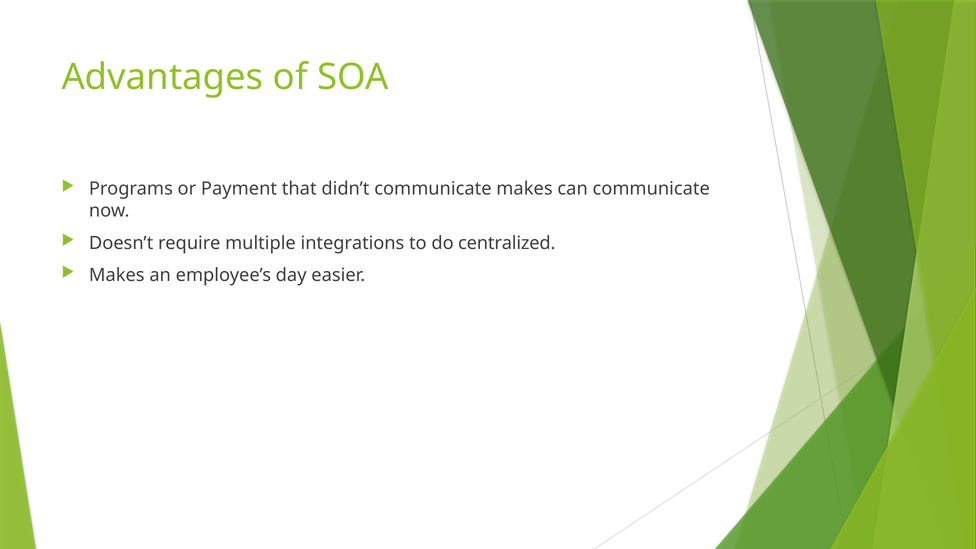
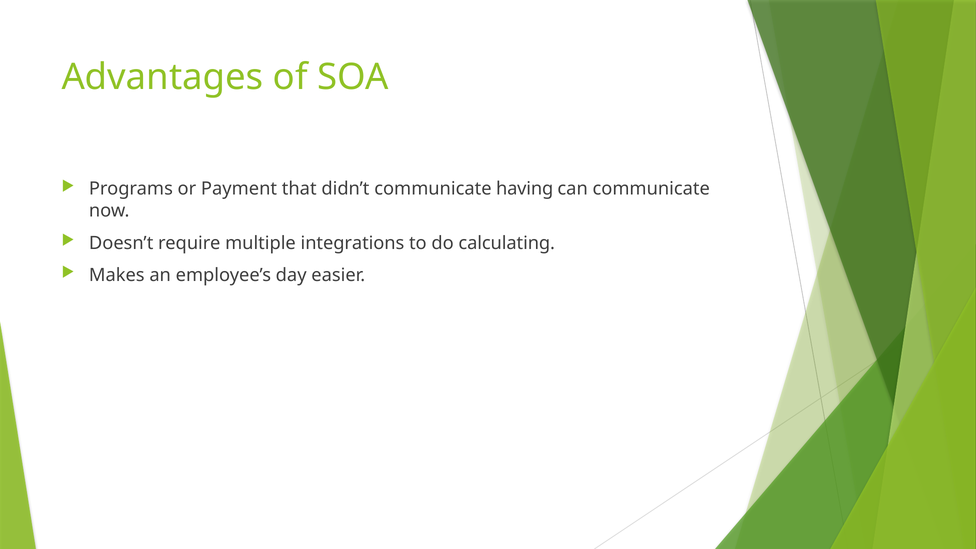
communicate makes: makes -> having
centralized: centralized -> calculating
